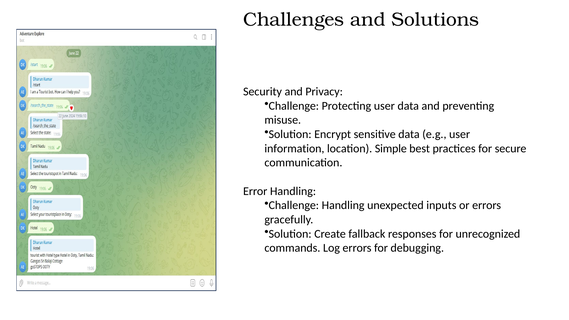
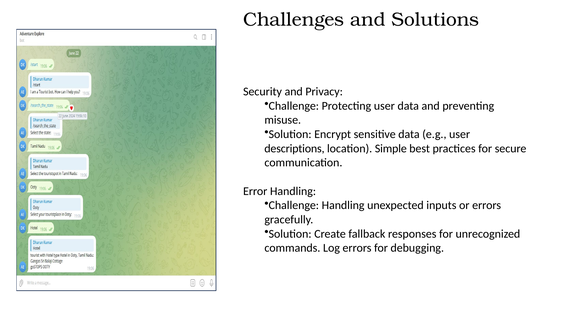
information: information -> descriptions
